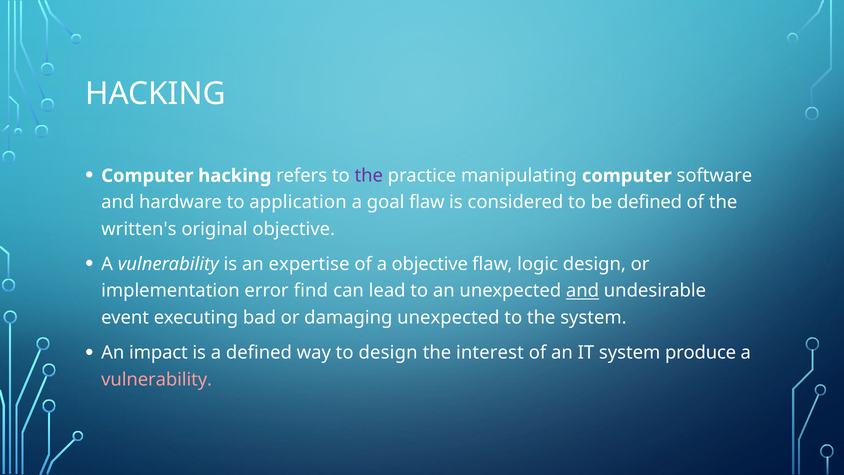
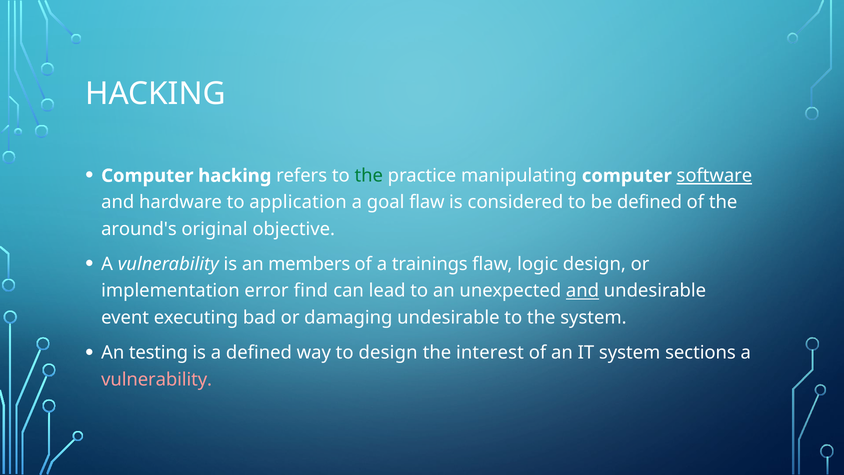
the at (369, 176) colour: purple -> green
software underline: none -> present
written's: written's -> around's
expertise: expertise -> members
a objective: objective -> trainings
damaging unexpected: unexpected -> undesirable
impact: impact -> testing
produce: produce -> sections
